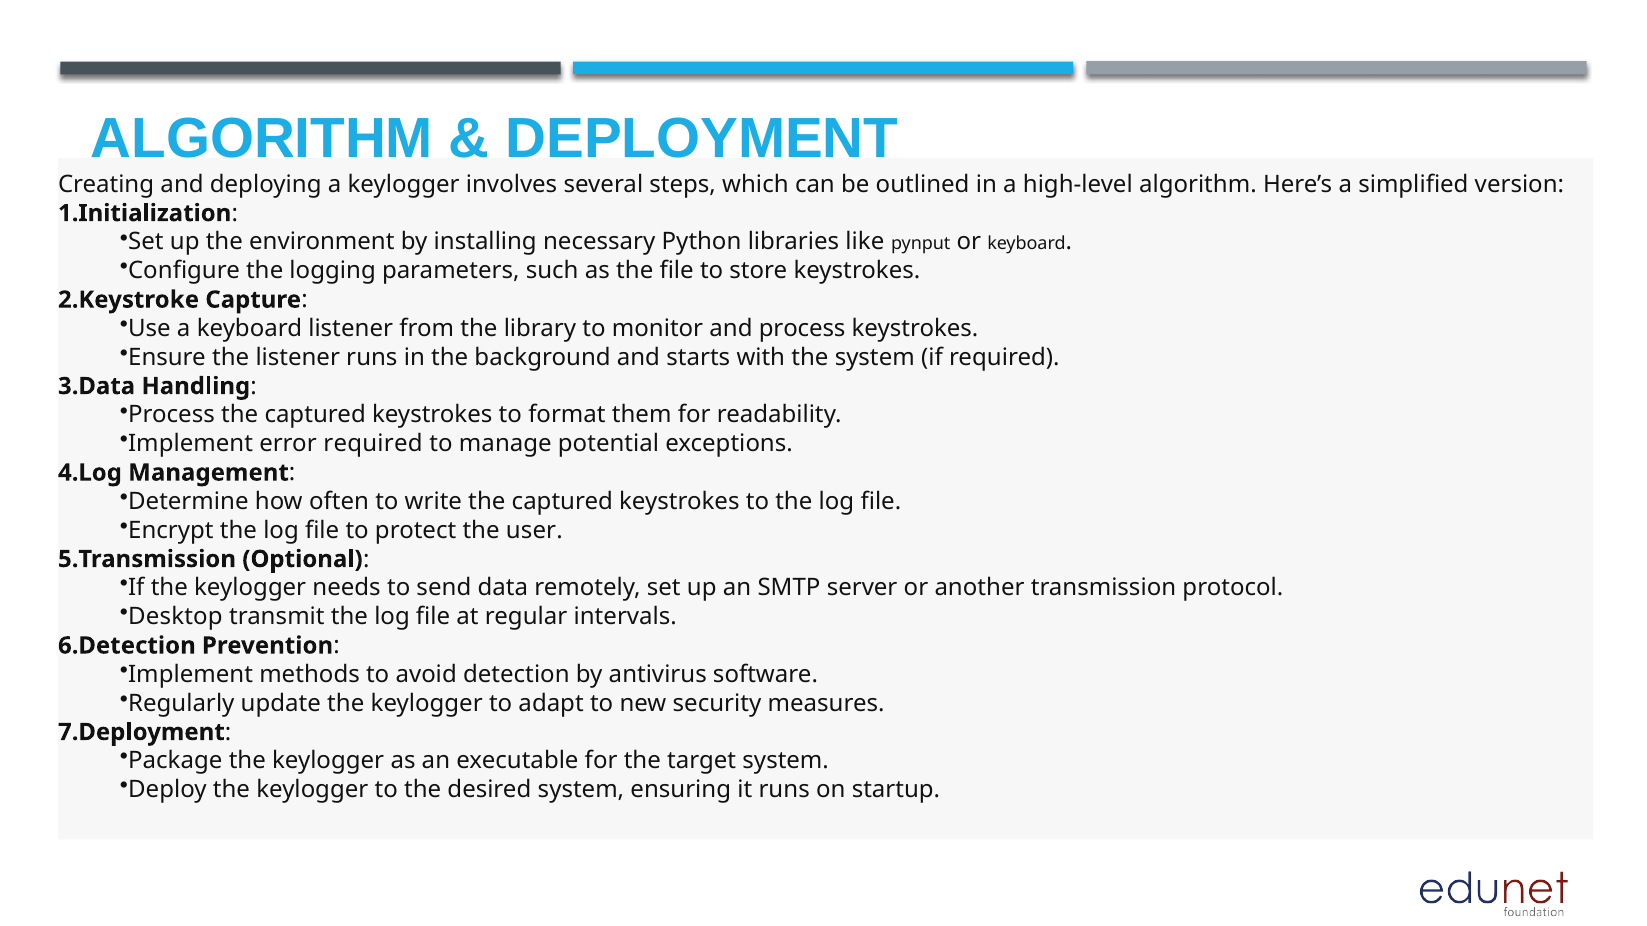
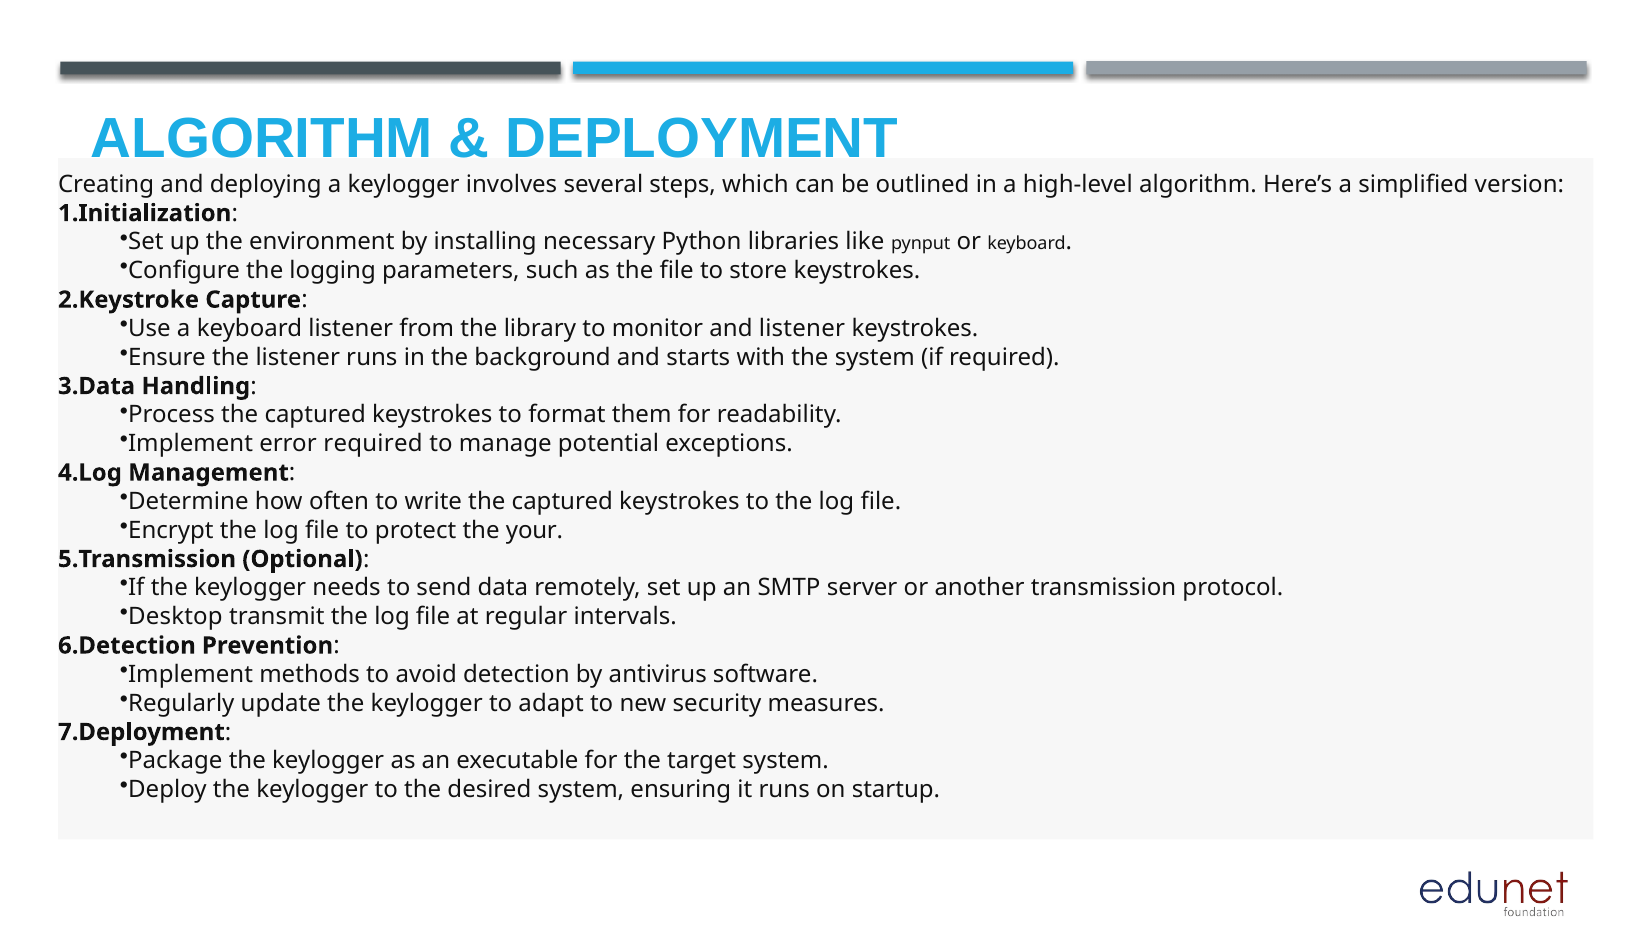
and process: process -> listener
user: user -> your
